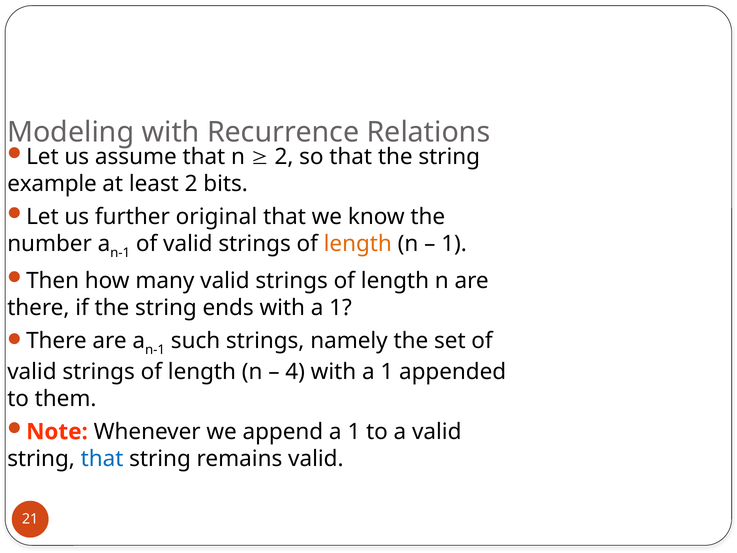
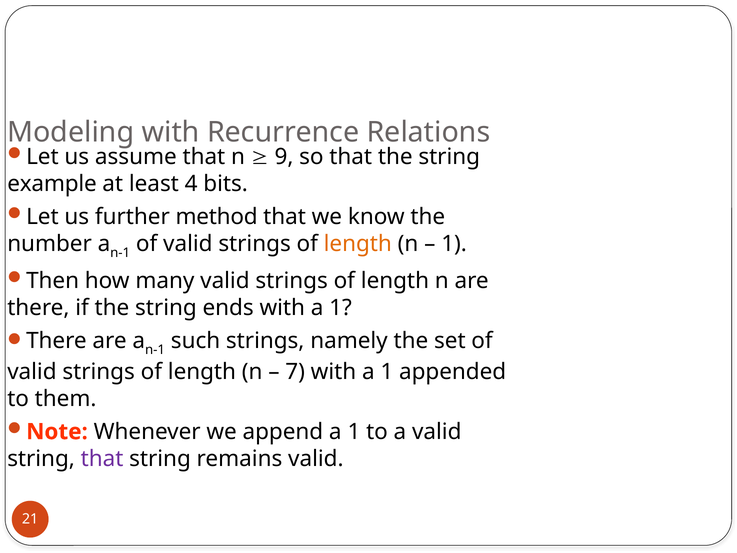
2 at (284, 157): 2 -> 9
least 2: 2 -> 4
original: original -> method
4: 4 -> 7
that at (102, 459) colour: blue -> purple
